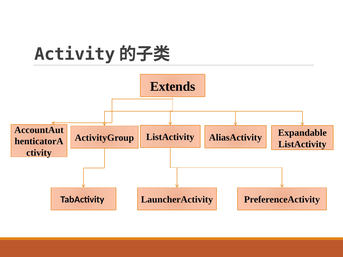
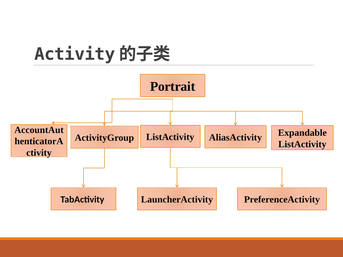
Extends: Extends -> Portrait
